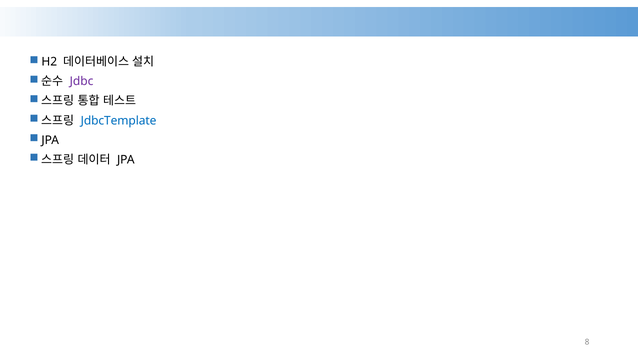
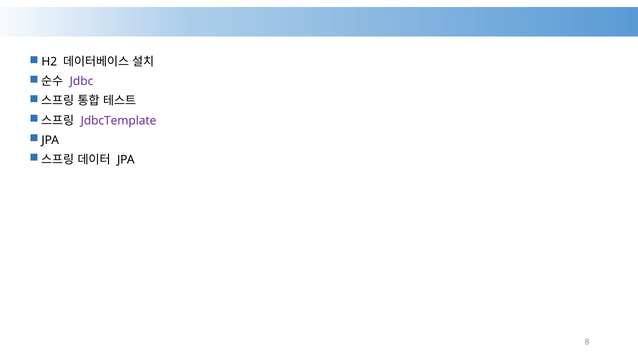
JdbcTemplate colour: blue -> purple
